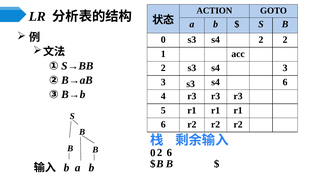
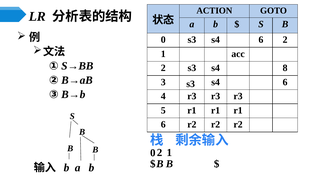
0 s3 s4 2: 2 -> 6
s4 3: 3 -> 8
6 at (169, 152): 6 -> 1
